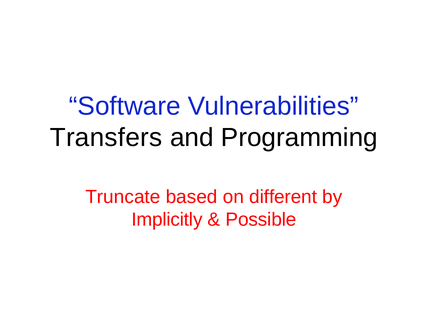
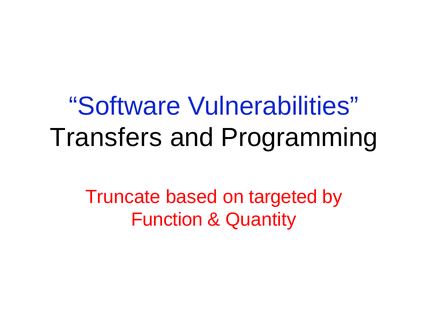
different: different -> targeted
Implicitly: Implicitly -> Function
Possible: Possible -> Quantity
